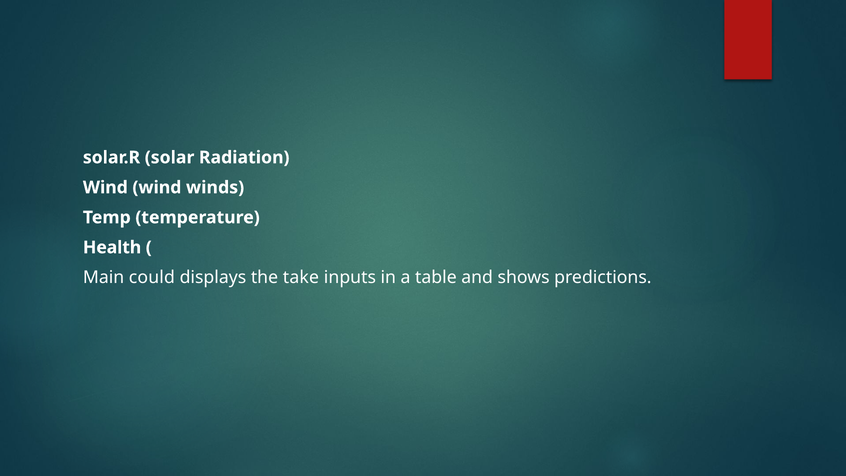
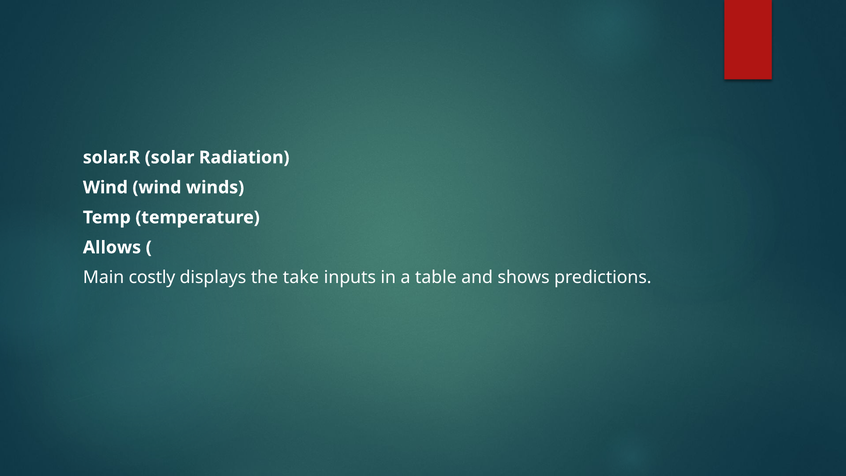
Health: Health -> Allows
could: could -> costly
